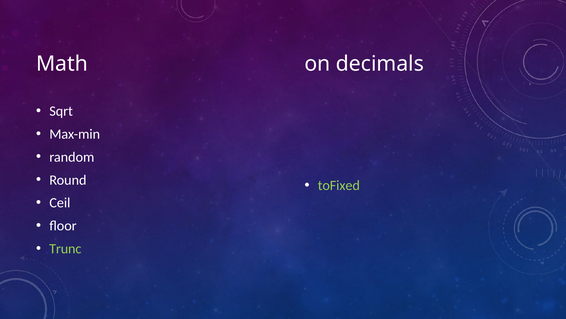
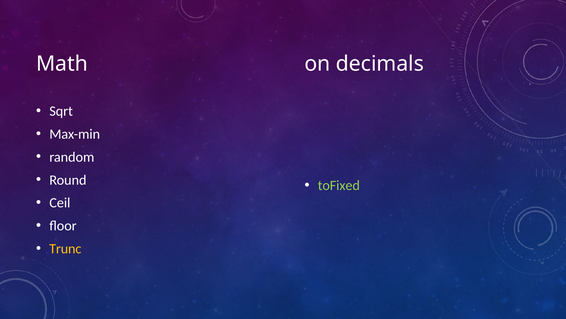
Trunc colour: light green -> yellow
